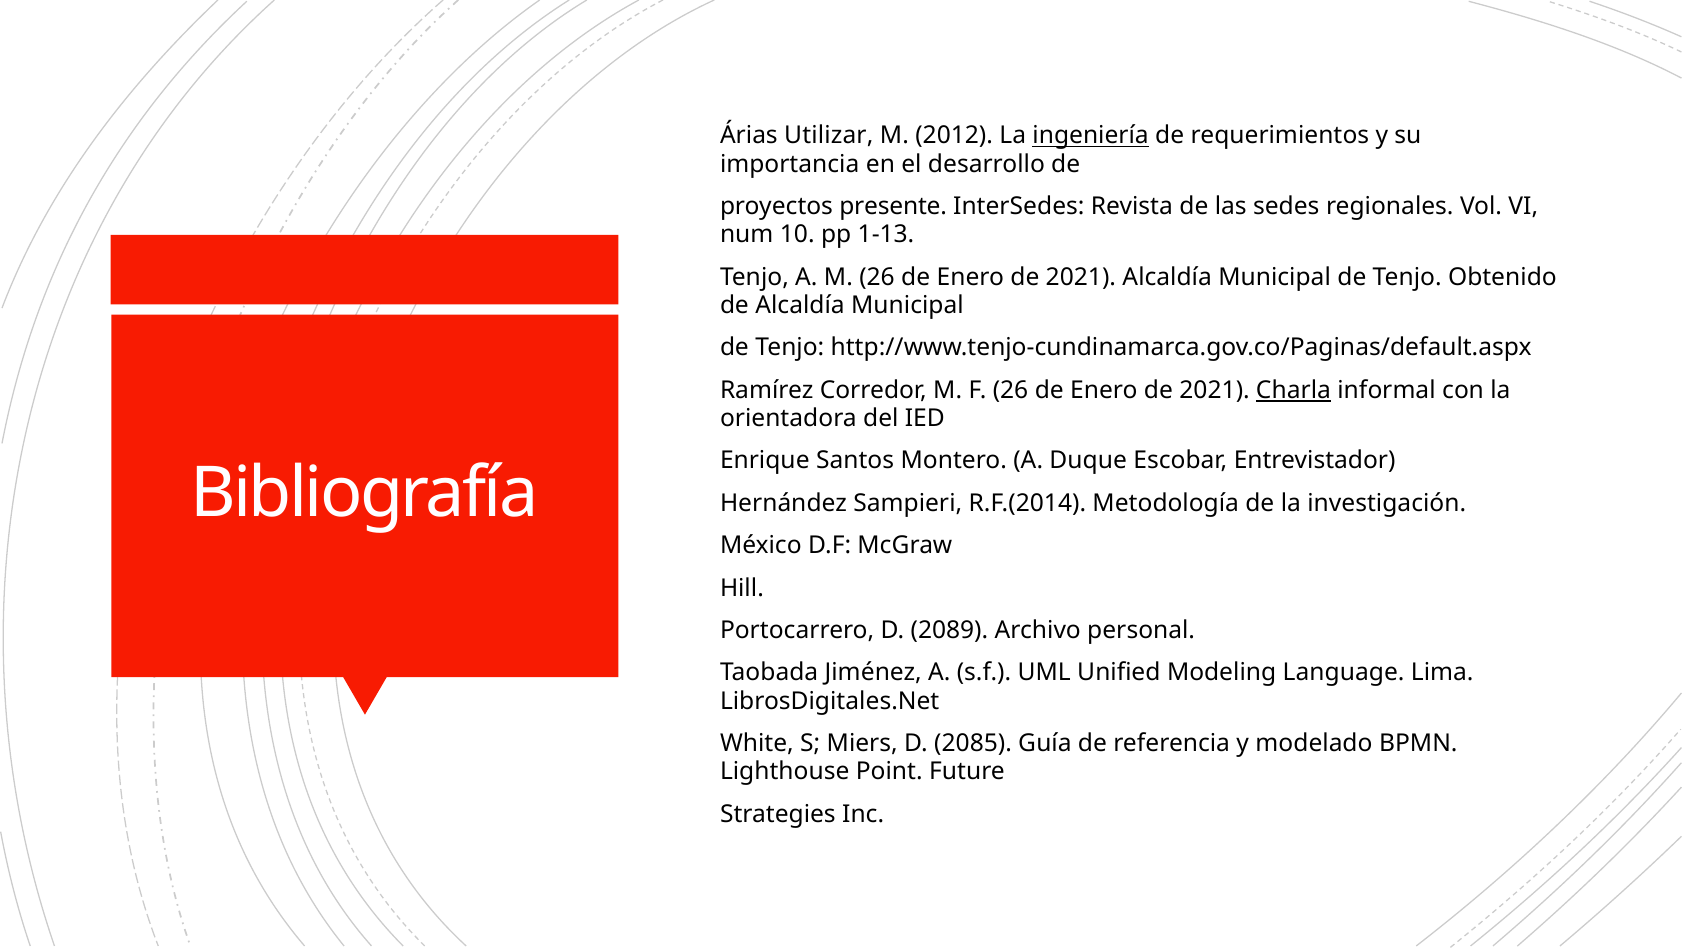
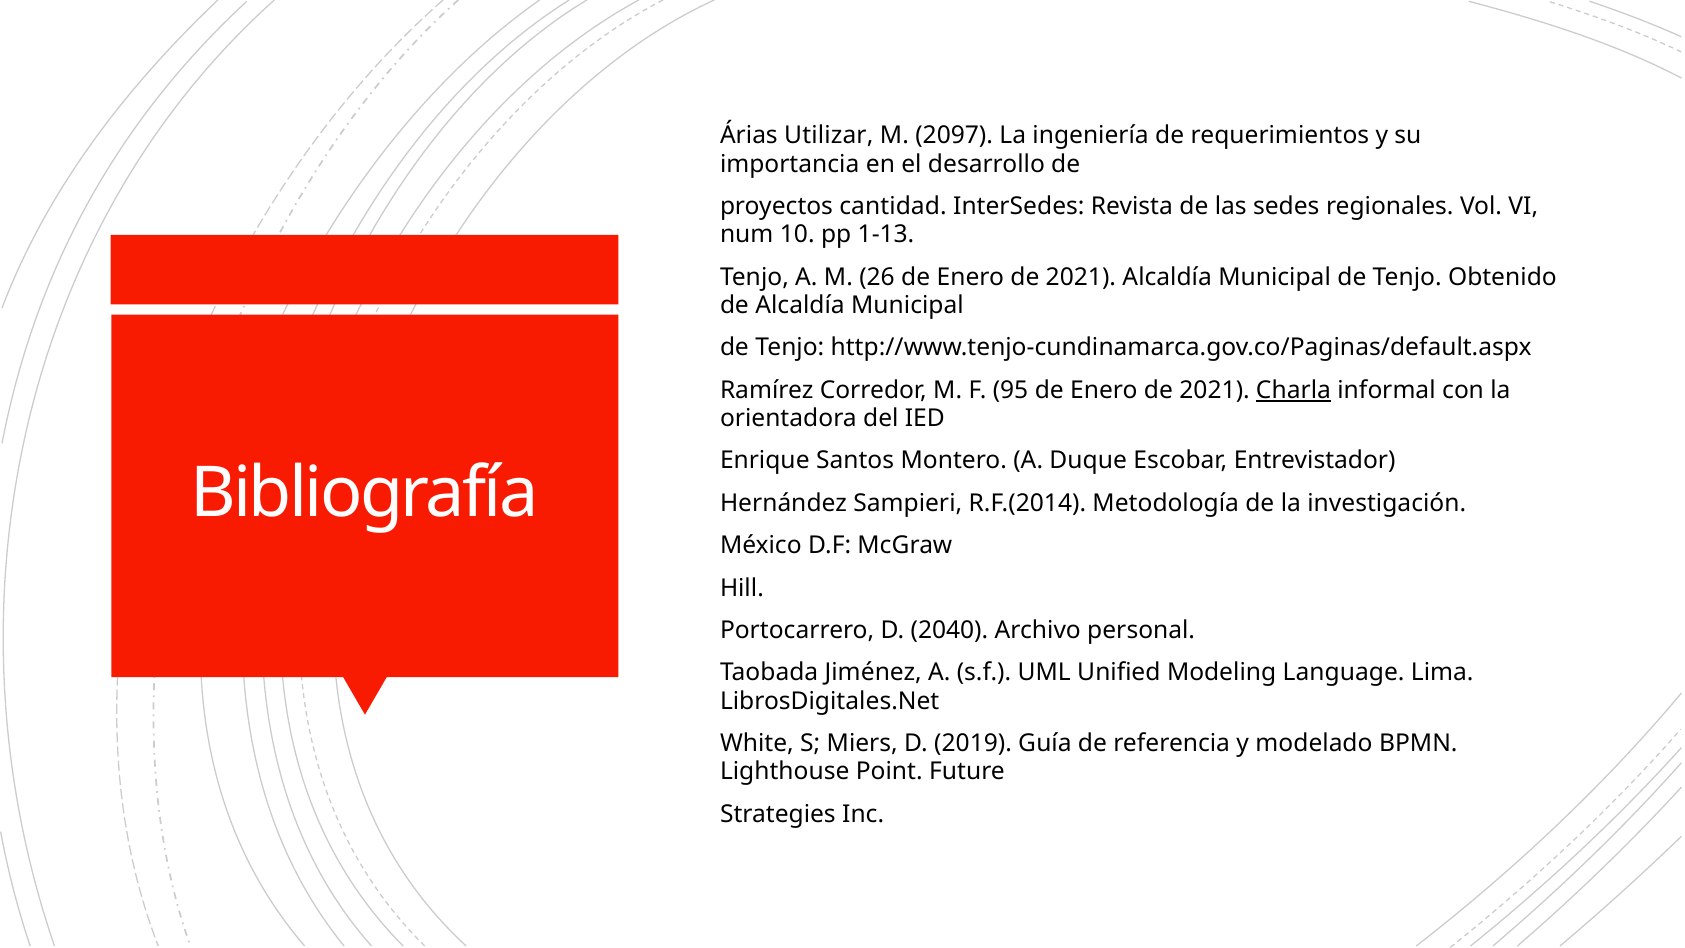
2012: 2012 -> 2097
ingeniería underline: present -> none
presente: presente -> cantidad
F 26: 26 -> 95
2089: 2089 -> 2040
2085: 2085 -> 2019
